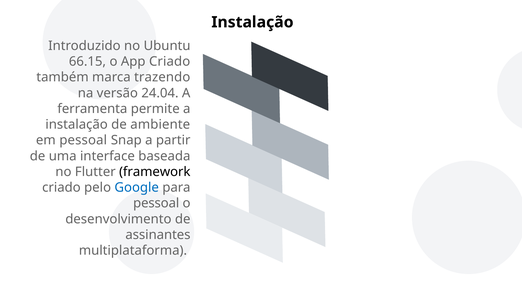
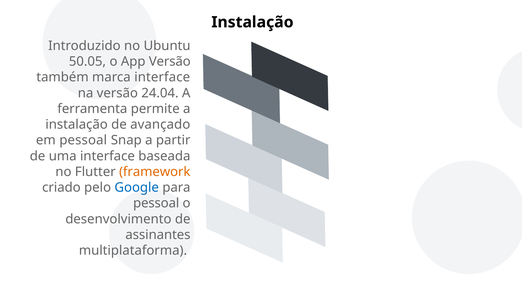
66.15: 66.15 -> 50.05
App Criado: Criado -> Versão
marca trazendo: trazendo -> interface
ambiente: ambiente -> avançado
framework colour: black -> orange
